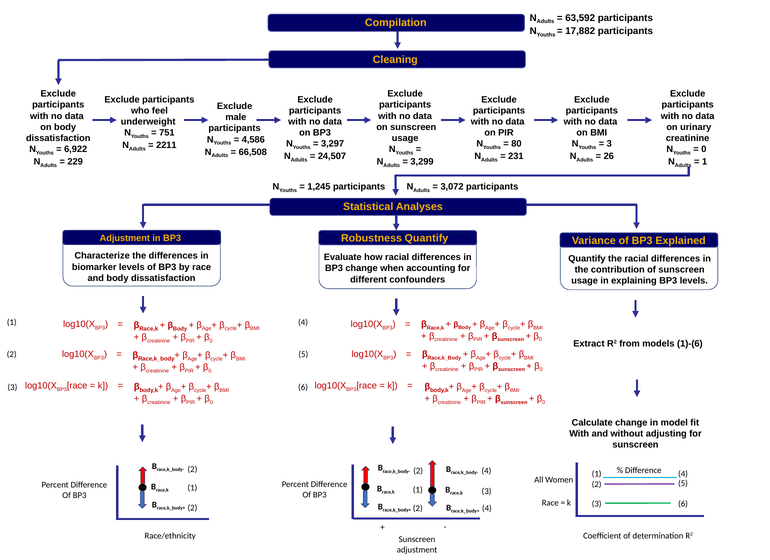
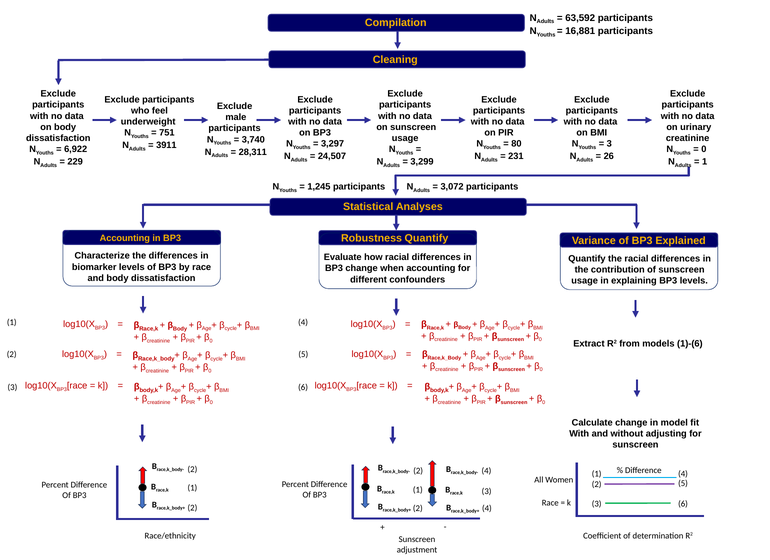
17,882: 17,882 -> 16,881
4,586: 4,586 -> 3,740
2211: 2211 -> 3911
66,508: 66,508 -> 28,311
Adjustment at (125, 238): Adjustment -> Accounting
